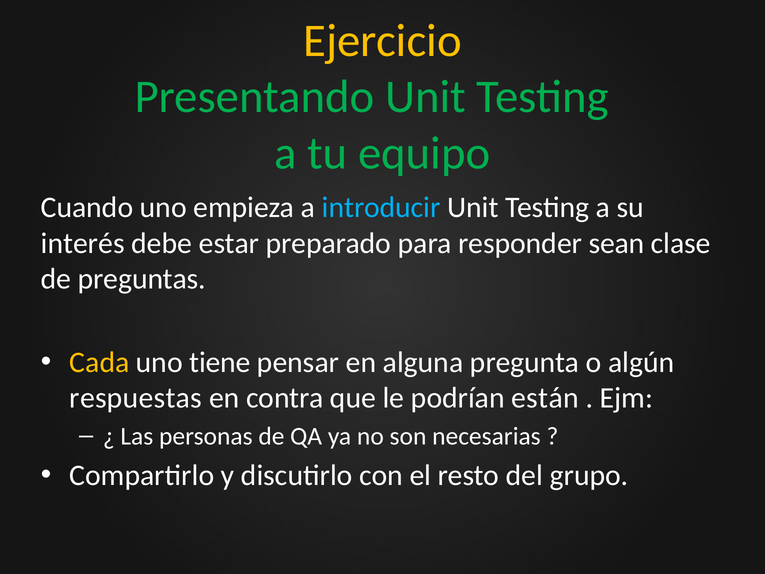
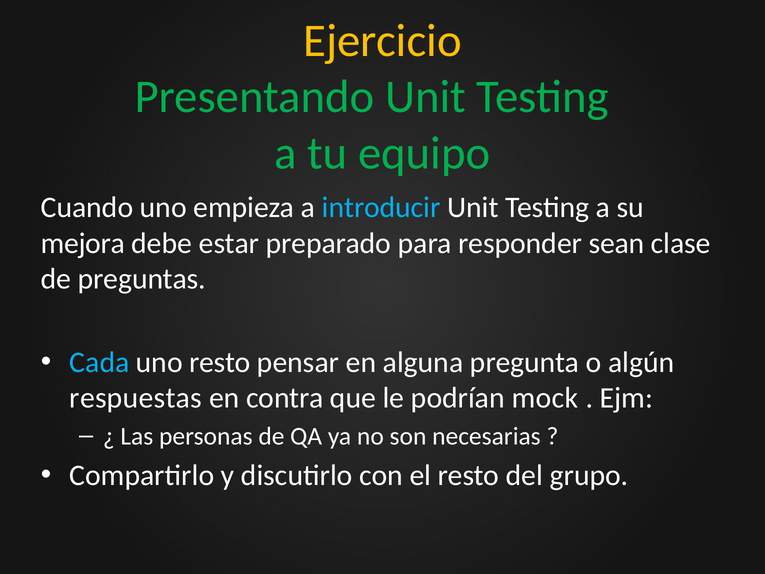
interés: interés -> mejora
Cada colour: yellow -> light blue
uno tiene: tiene -> resto
están: están -> mock
